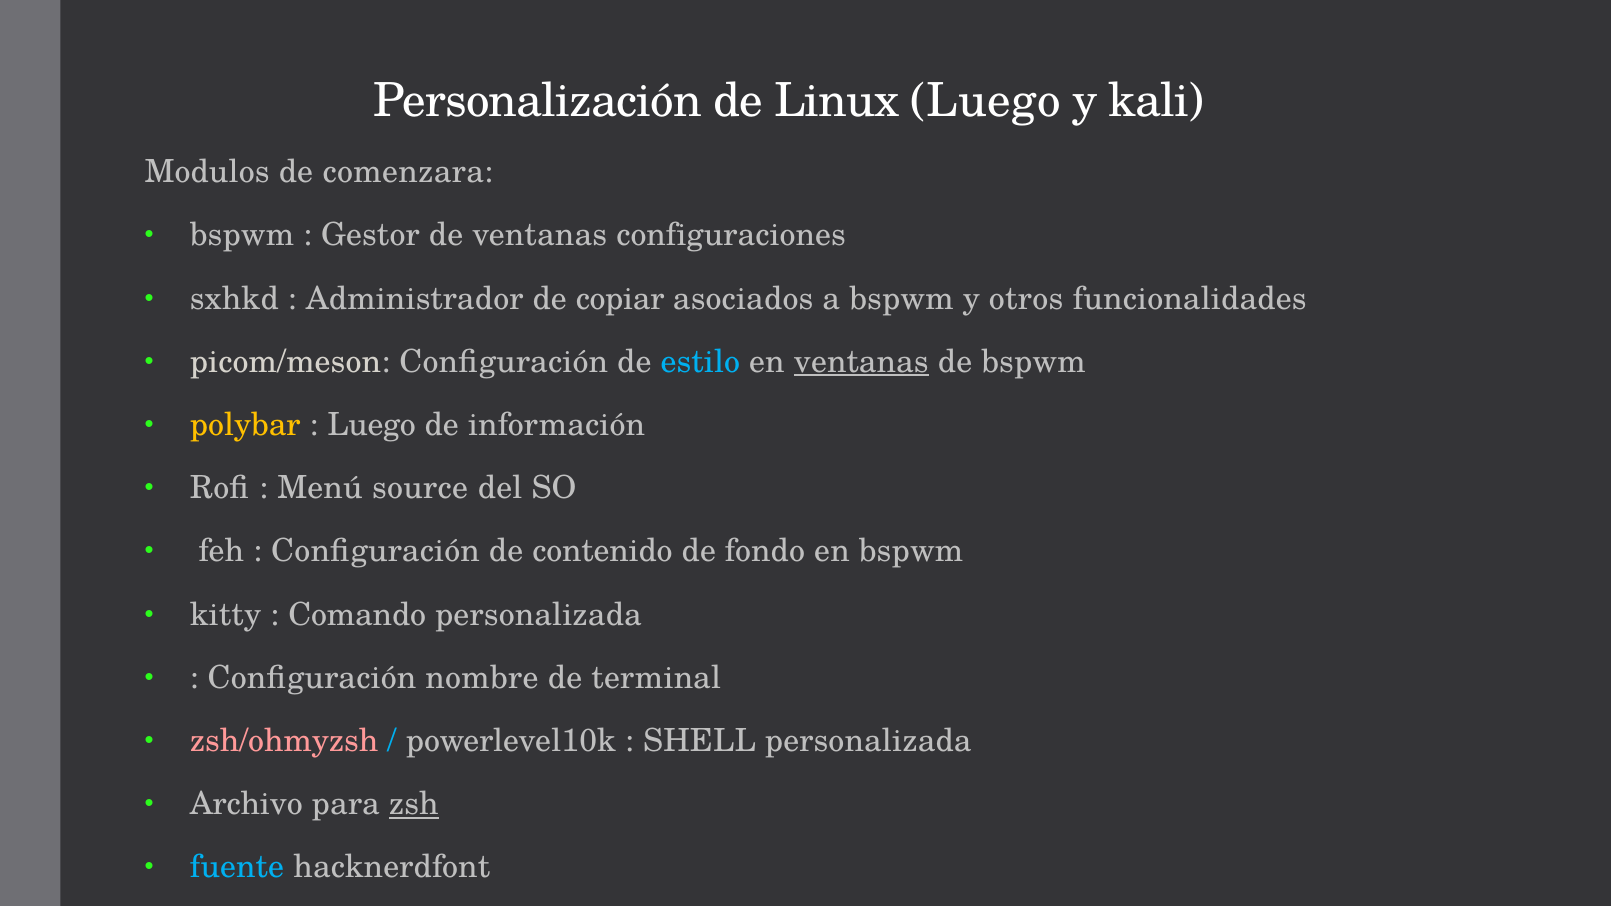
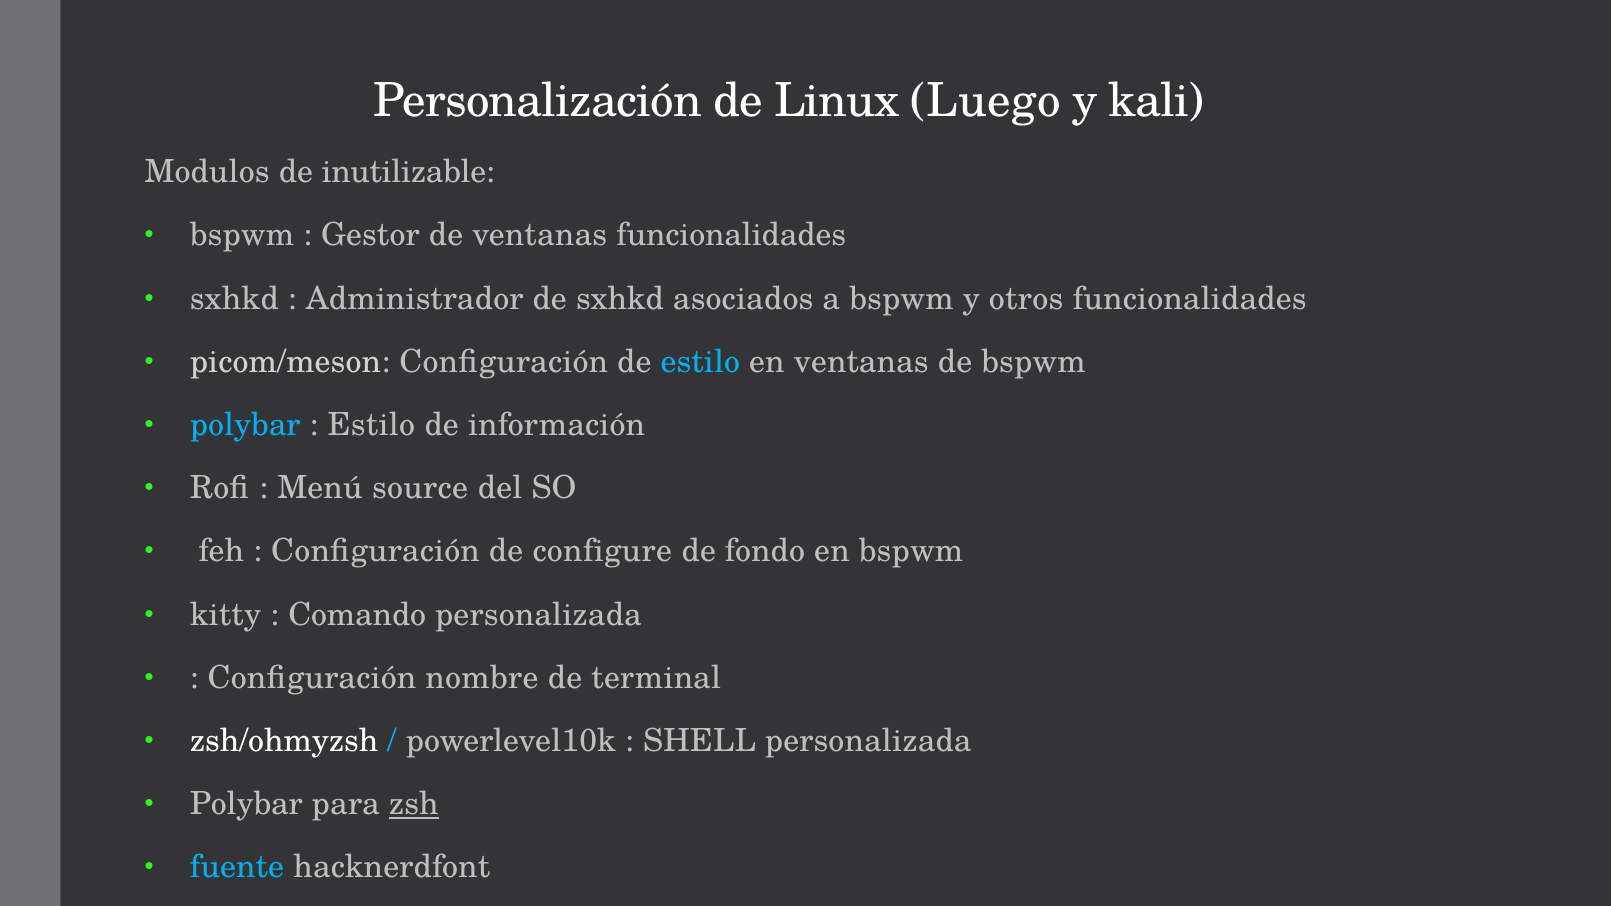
comenzara: comenzara -> inutilizable
ventanas configuraciones: configuraciones -> funcionalidades
de copiar: copiar -> sxhkd
ventanas at (861, 362) underline: present -> none
polybar at (245, 425) colour: yellow -> light blue
Luego at (372, 425): Luego -> Estilo
contenido: contenido -> configure
zsh/ohmyzsh colour: pink -> white
Archivo at (246, 804): Archivo -> Polybar
